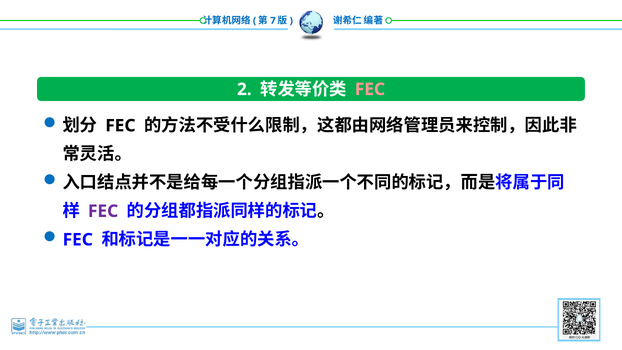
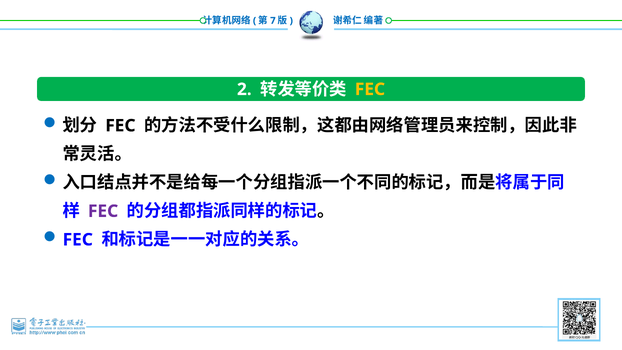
FEC at (370, 89) colour: pink -> yellow
